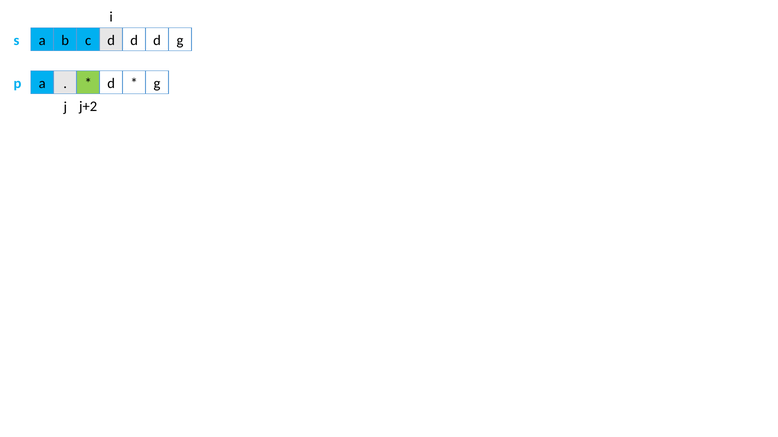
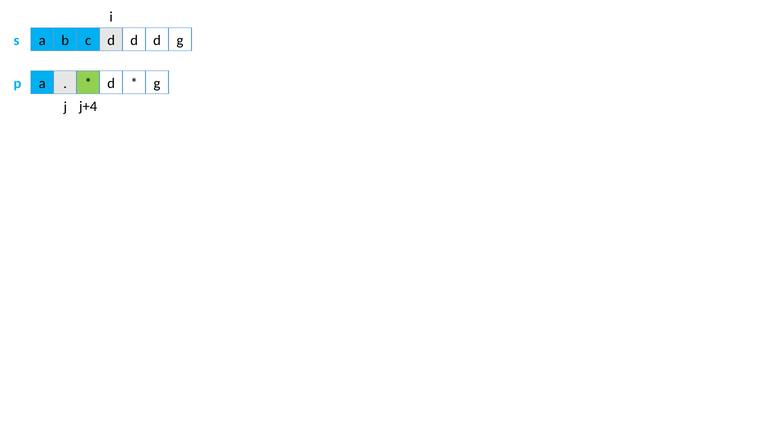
j+2: j+2 -> j+4
